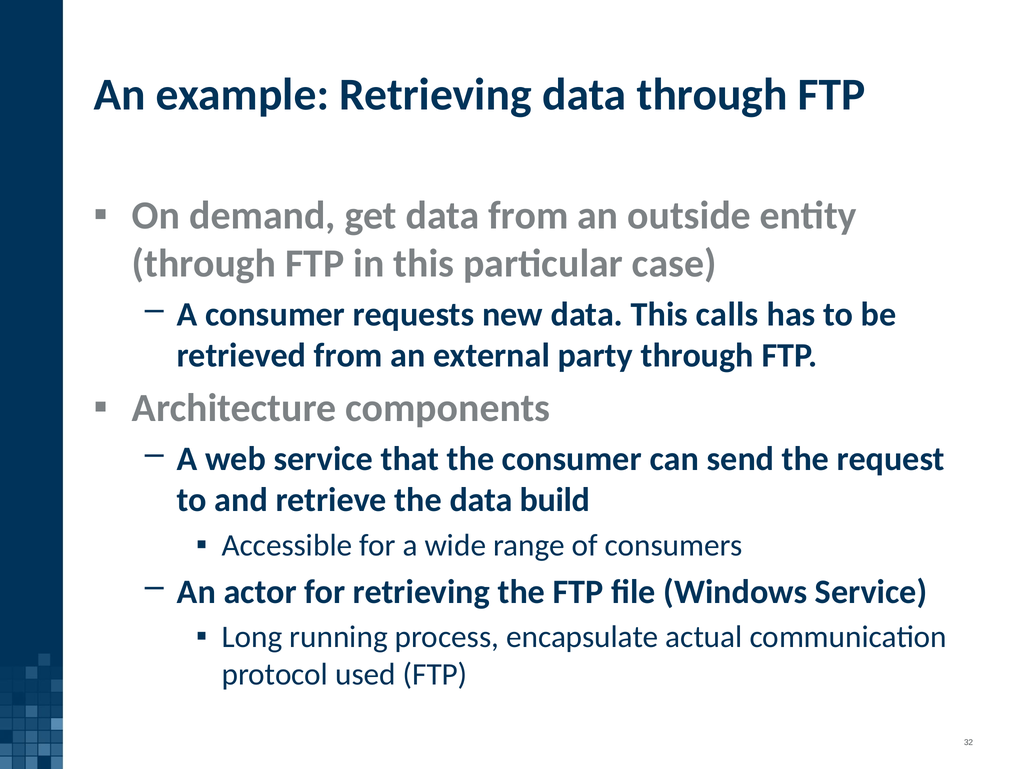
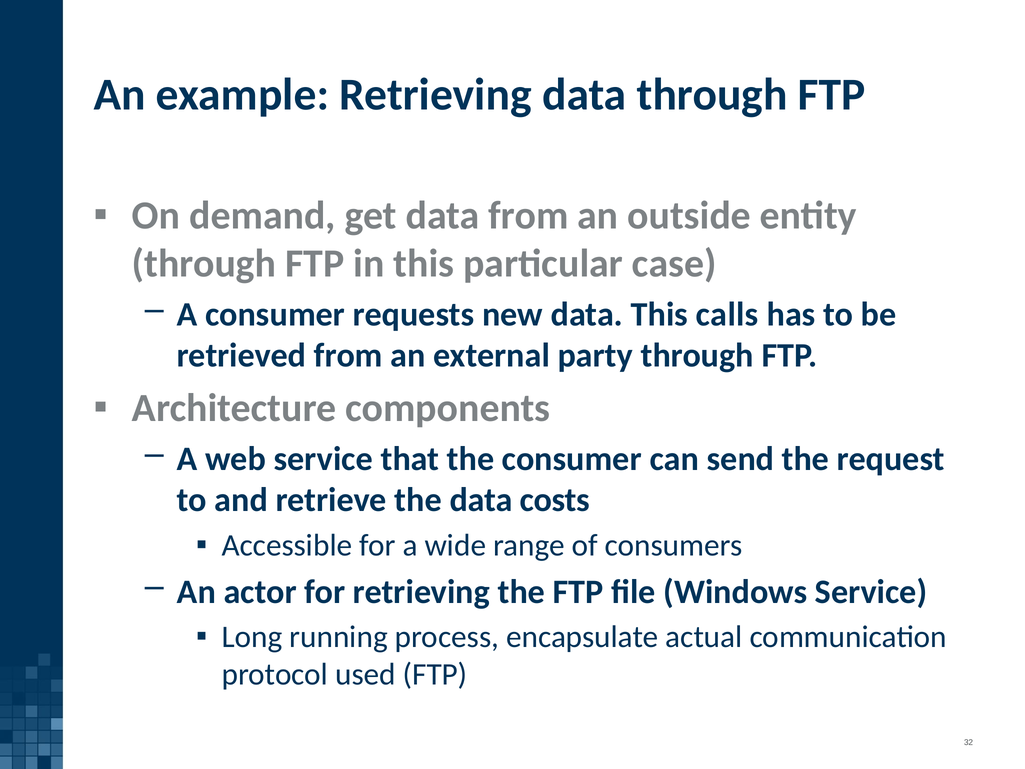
build: build -> costs
